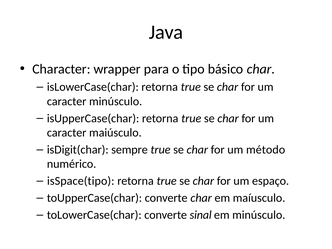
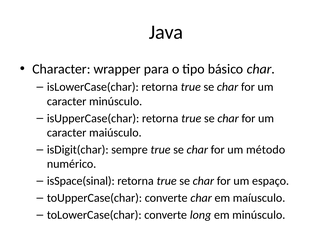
isSpace(tipo: isSpace(tipo -> isSpace(sinal
sinal: sinal -> long
